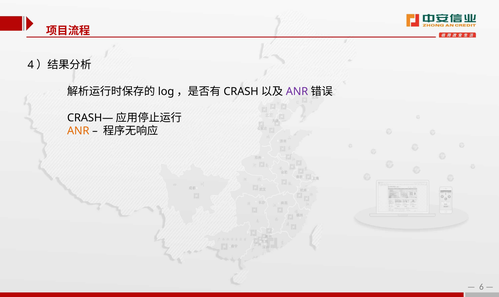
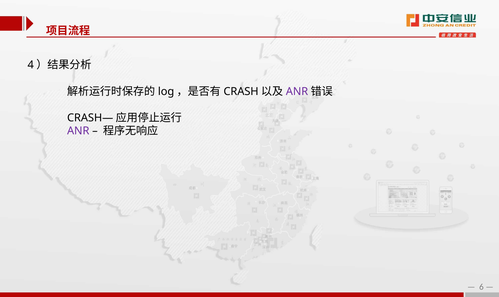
ANR at (78, 131) colour: orange -> purple
